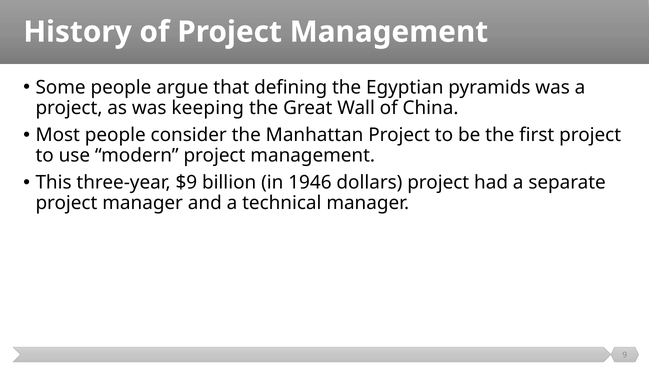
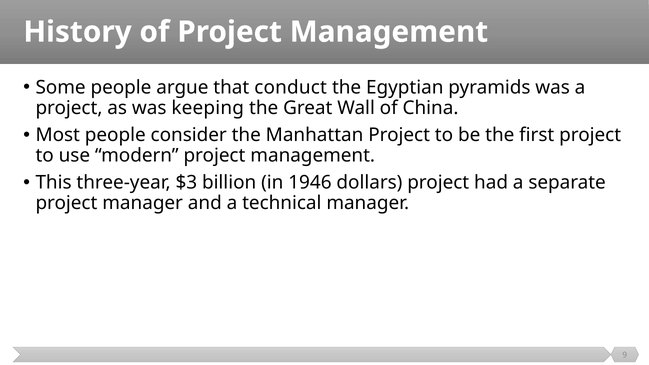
defining: defining -> conduct
$9: $9 -> $3
